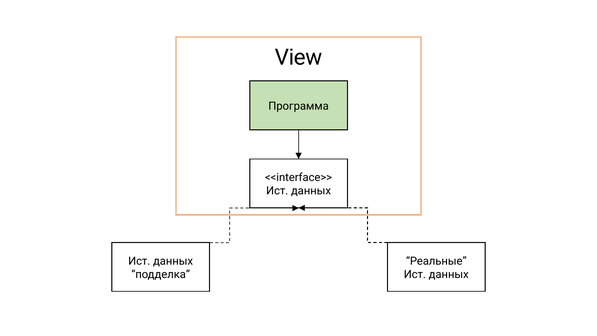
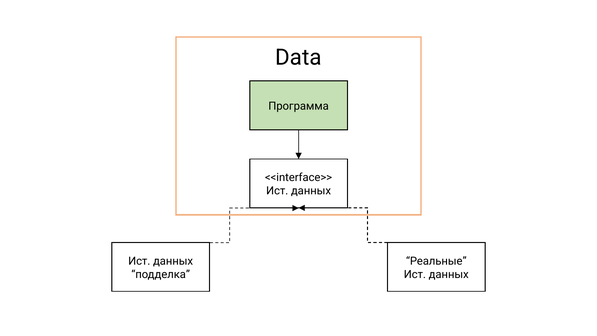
View: View -> Data
